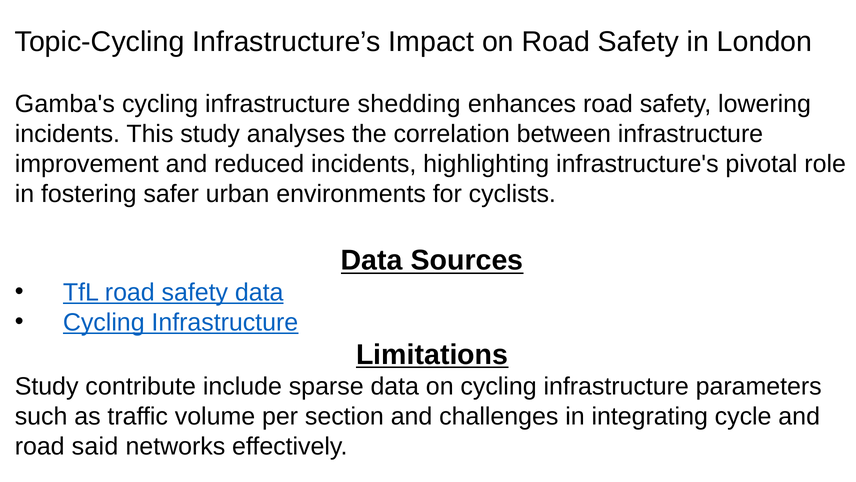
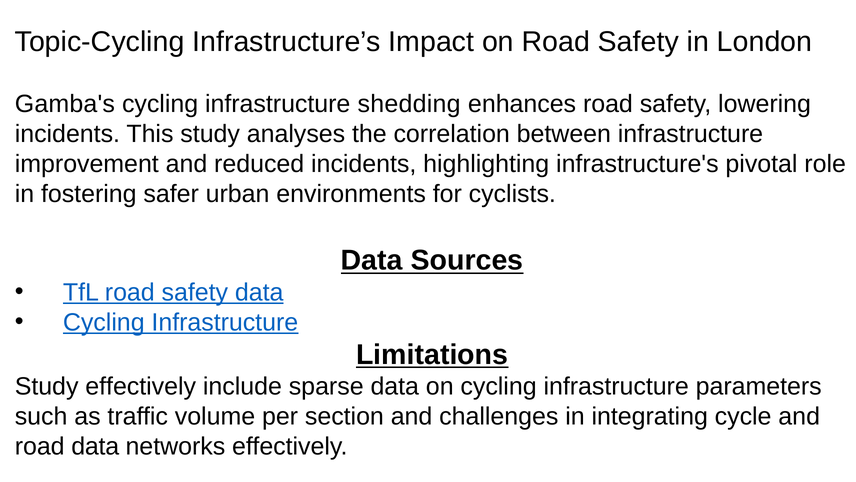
Study contribute: contribute -> effectively
road said: said -> data
